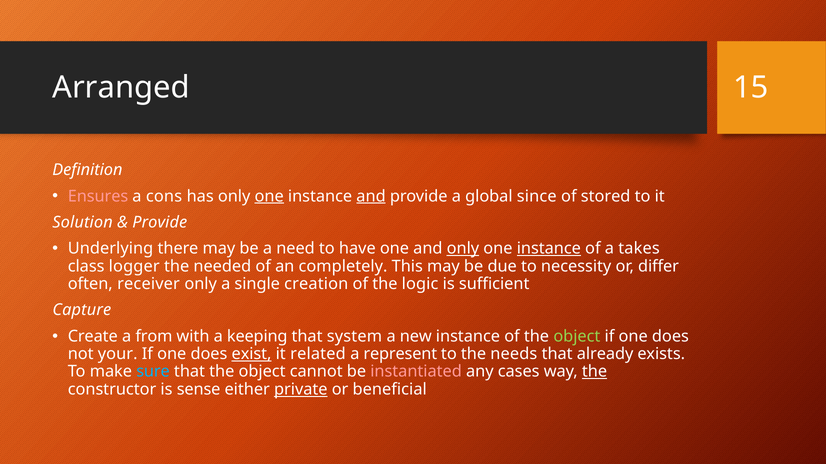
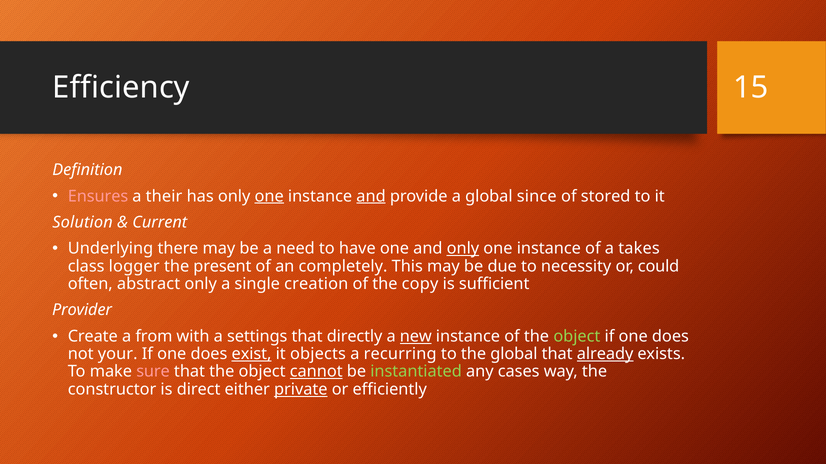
Arranged: Arranged -> Efficiency
cons: cons -> their
Provide at (160, 223): Provide -> Current
instance at (549, 249) underline: present -> none
needed: needed -> present
differ: differ -> could
receiver: receiver -> abstract
logic: logic -> copy
Capture: Capture -> Provider
keeping: keeping -> settings
system: system -> directly
new underline: none -> present
related: related -> objects
represent: represent -> recurring
the needs: needs -> global
already underline: none -> present
sure colour: light blue -> pink
cannot underline: none -> present
instantiated colour: pink -> light green
the at (595, 372) underline: present -> none
sense: sense -> direct
beneficial: beneficial -> efficiently
